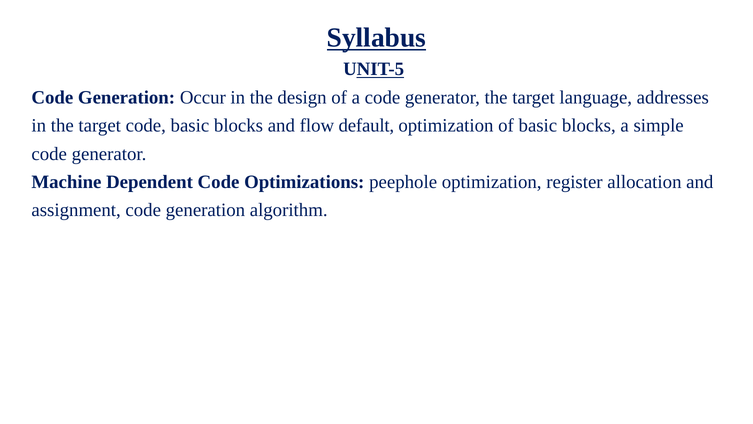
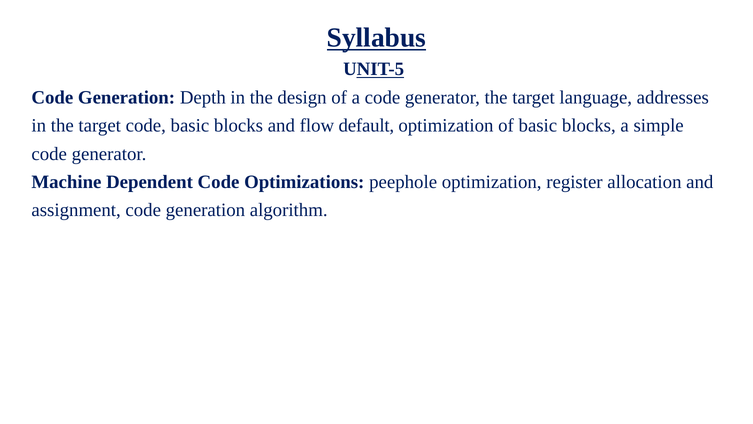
Occur: Occur -> Depth
